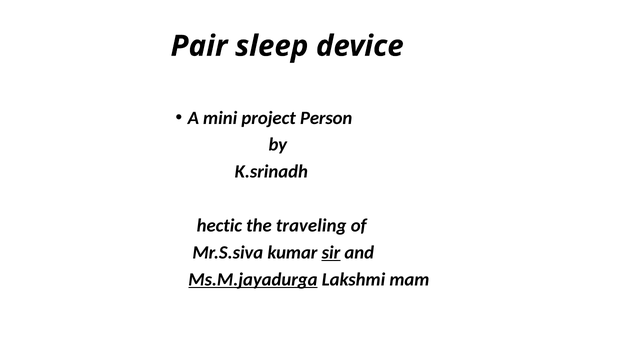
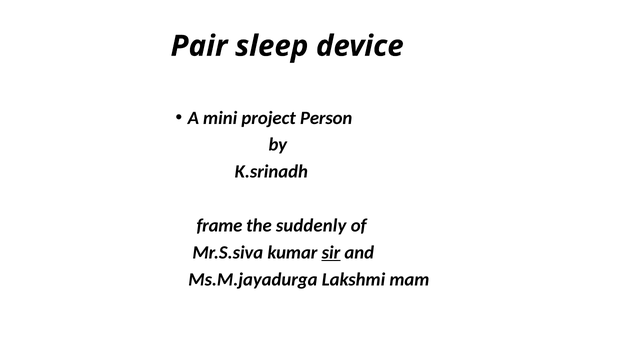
hectic: hectic -> frame
traveling: traveling -> suddenly
Ms.M.jayadurga underline: present -> none
